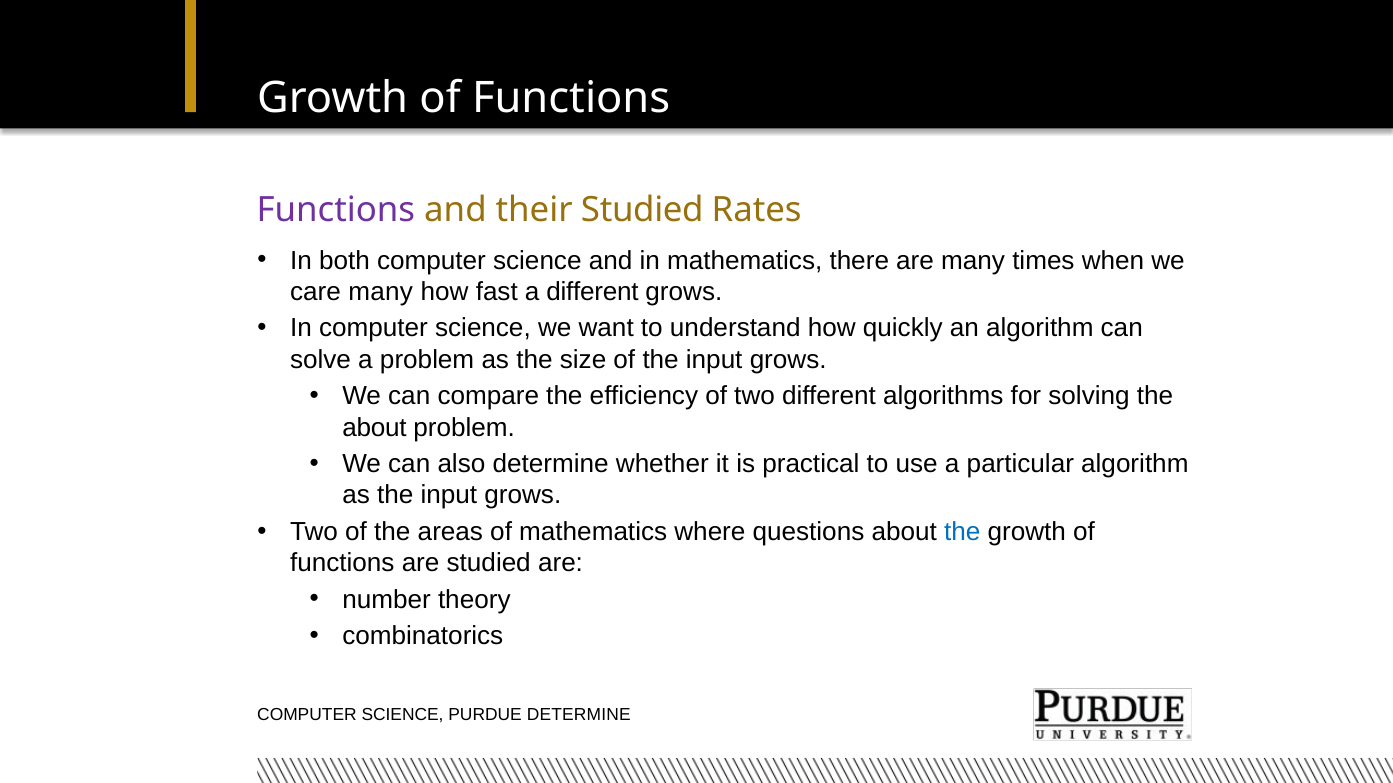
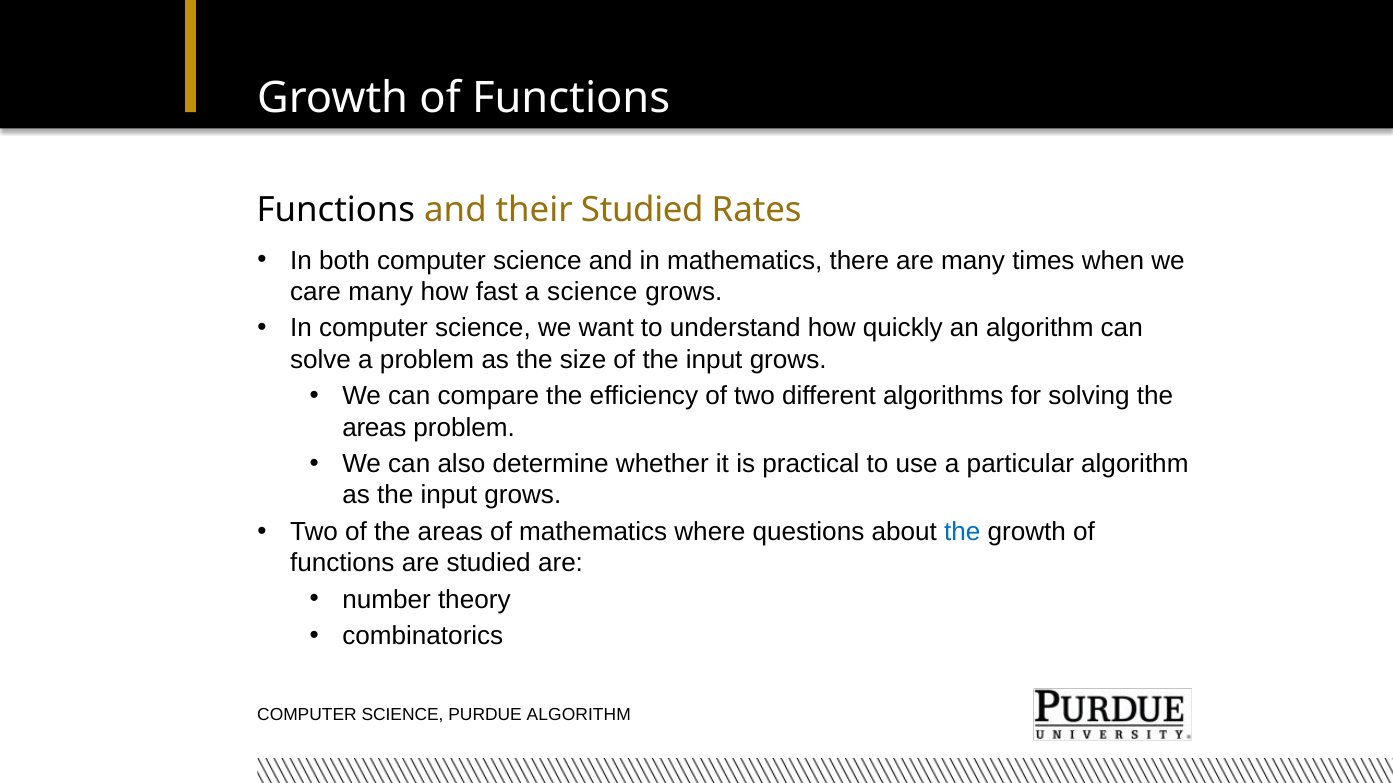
Functions at (336, 210) colour: purple -> black
a different: different -> science
about at (374, 428): about -> areas
PURDUE DETERMINE: DETERMINE -> ALGORITHM
